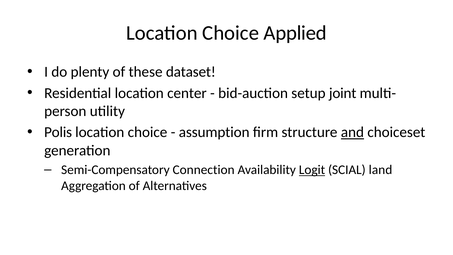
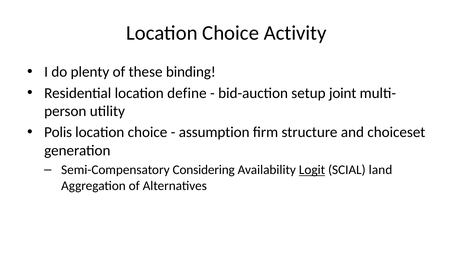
Applied: Applied -> Activity
dataset: dataset -> binding
center: center -> define
and underline: present -> none
Connection: Connection -> Considering
